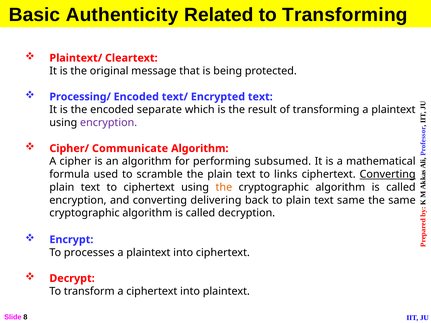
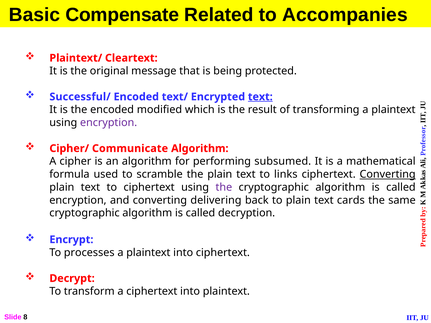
Authenticity: Authenticity -> Compensate
to Transforming: Transforming -> Accompanies
Processing/: Processing/ -> Successful/
text at (260, 97) underline: none -> present
separate: separate -> modified
the at (224, 187) colour: orange -> purple
text same: same -> cards
